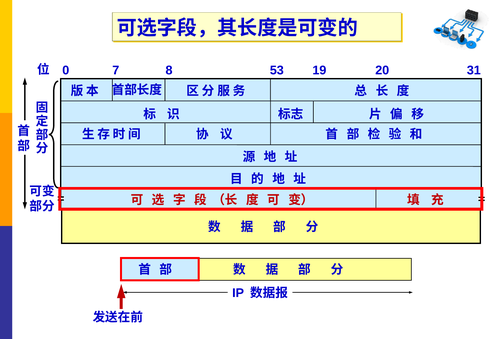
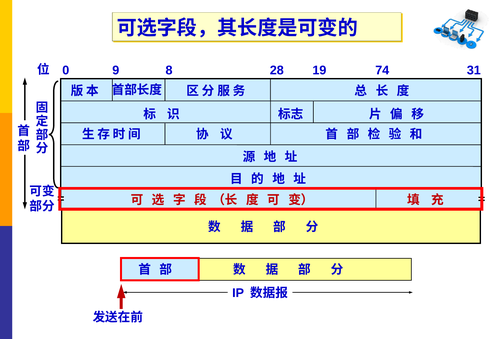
7: 7 -> 9
53: 53 -> 28
20: 20 -> 74
